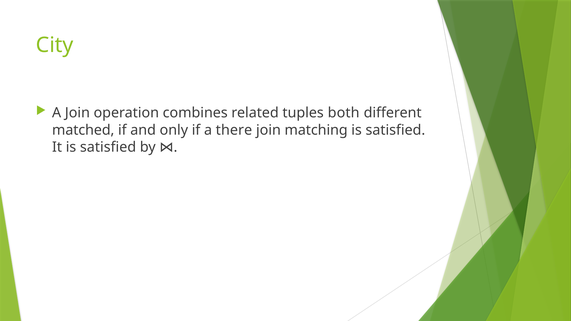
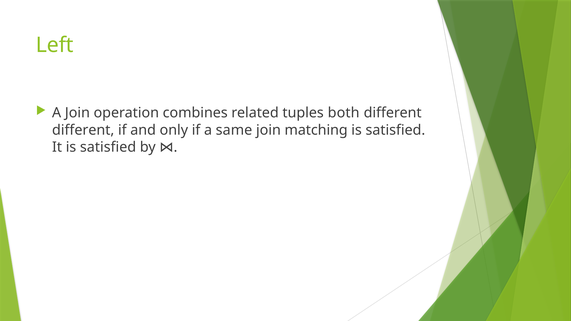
City: City -> Left
matched at (83, 130): matched -> different
there: there -> same
